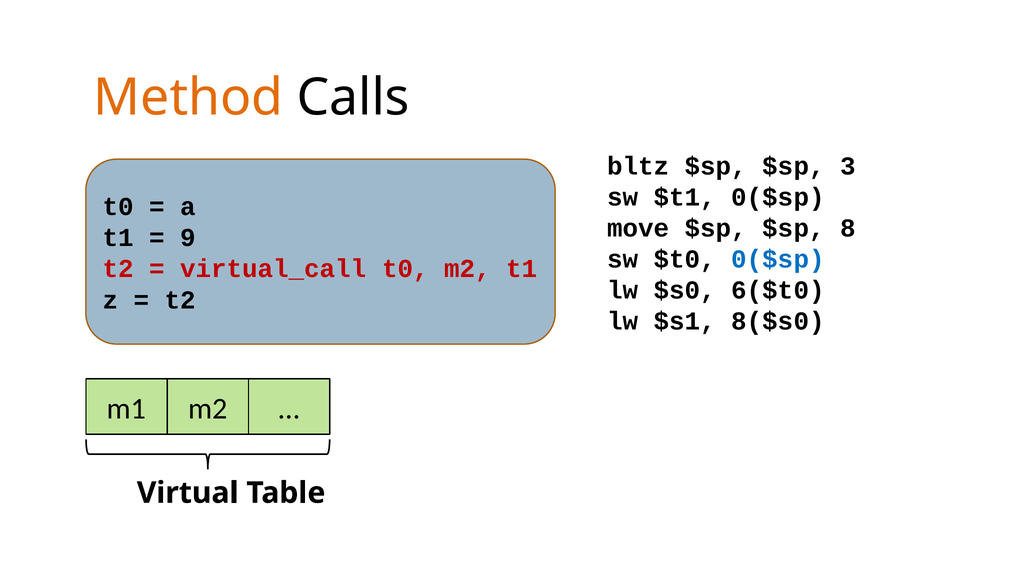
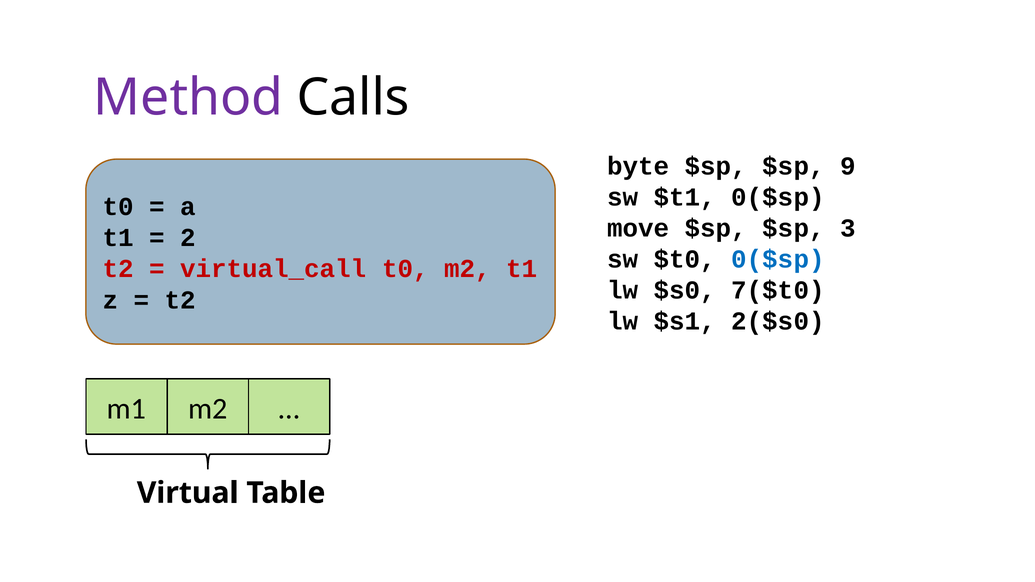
Method colour: orange -> purple
bltz: bltz -> byte
3: 3 -> 9
8: 8 -> 3
9: 9 -> 2
6($t0: 6($t0 -> 7($t0
8($s0: 8($s0 -> 2($s0
